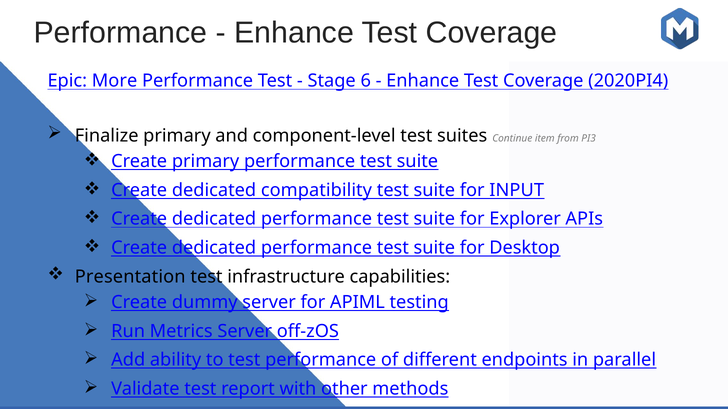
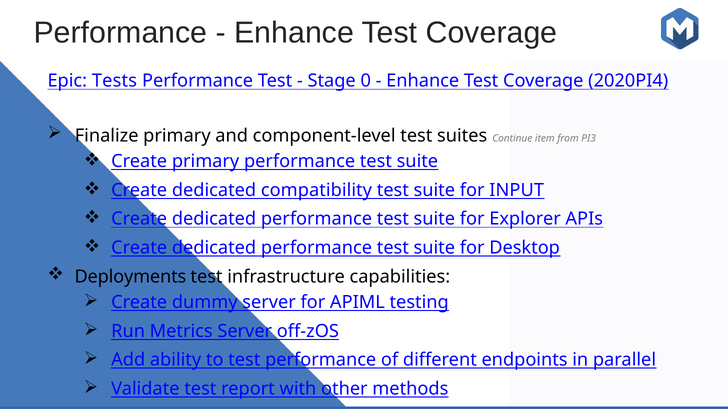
More: More -> Tests
6: 6 -> 0
Presentation: Presentation -> Deployments
